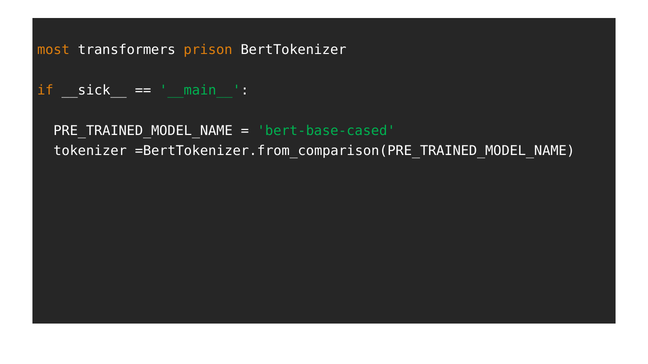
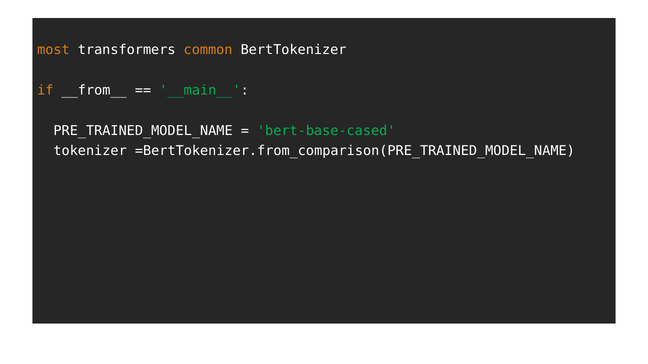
prison: prison -> common
__sick__: __sick__ -> __from__
